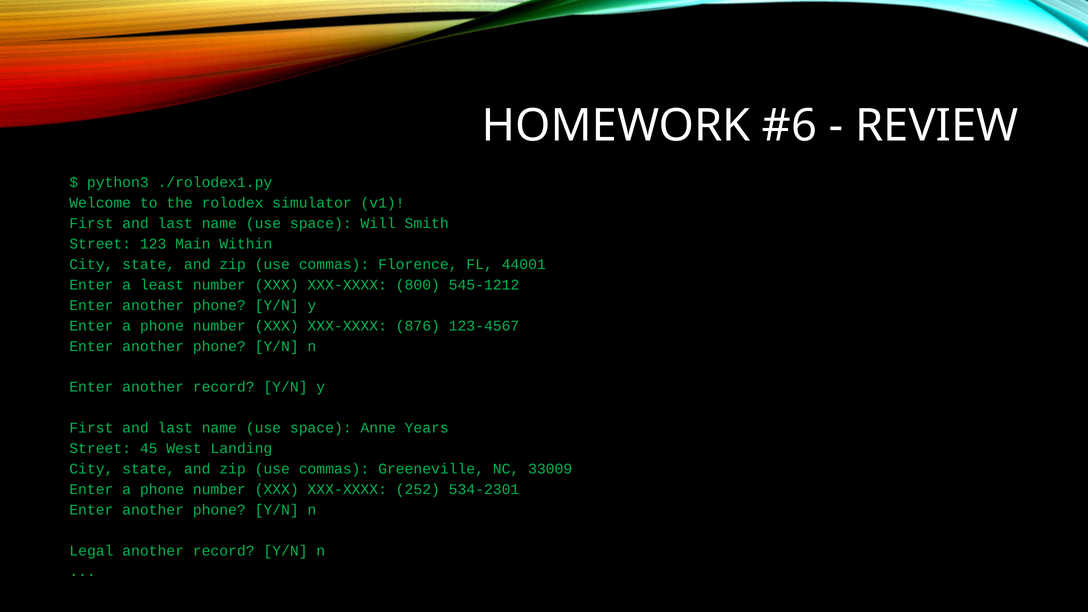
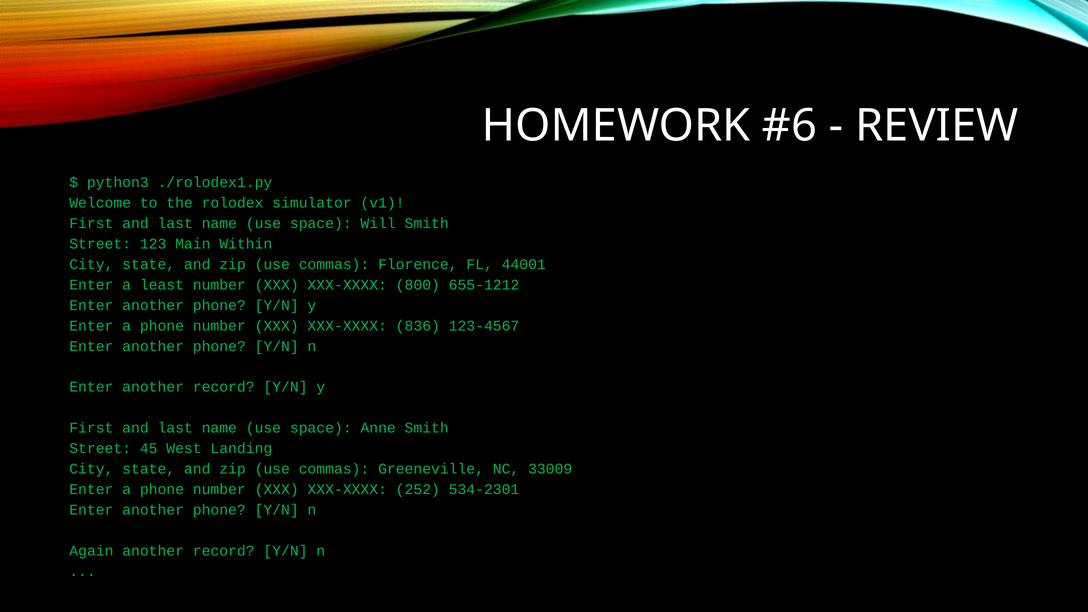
545-1212: 545-1212 -> 655-1212
876: 876 -> 836
Anne Years: Years -> Smith
Legal: Legal -> Again
